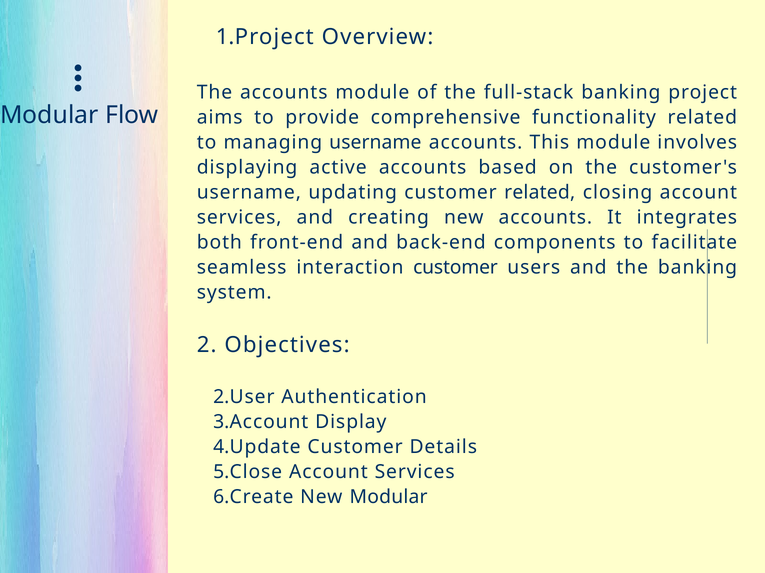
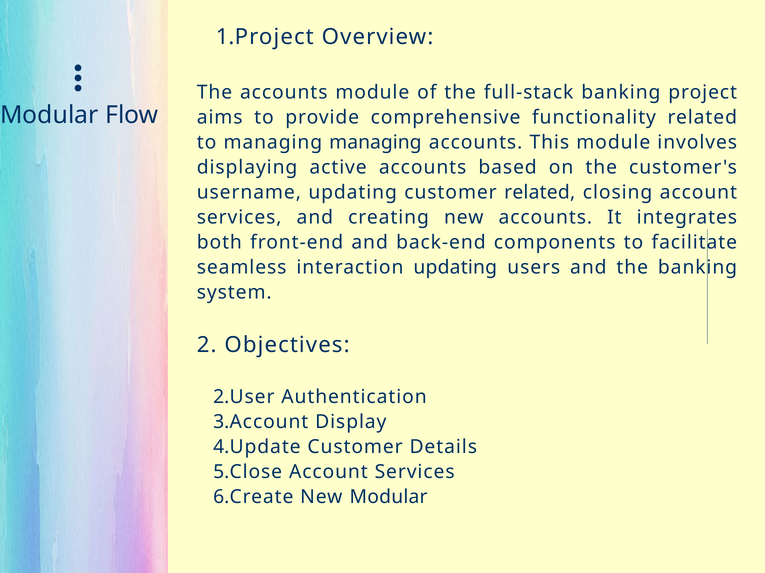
managing username: username -> managing
interaction customer: customer -> updating
